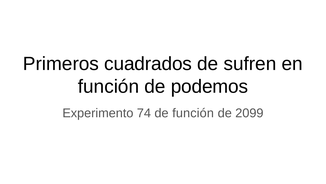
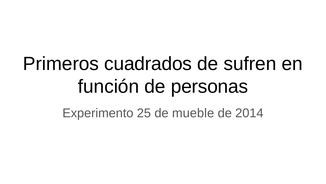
podemos: podemos -> personas
74: 74 -> 25
de función: función -> mueble
2099: 2099 -> 2014
